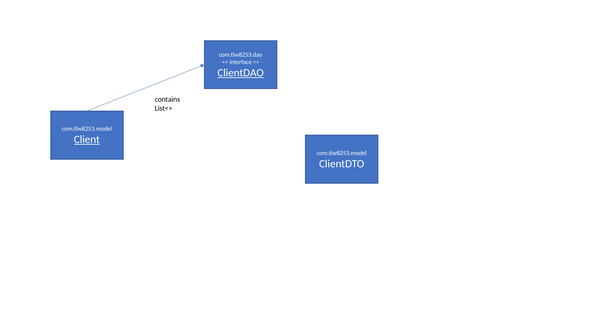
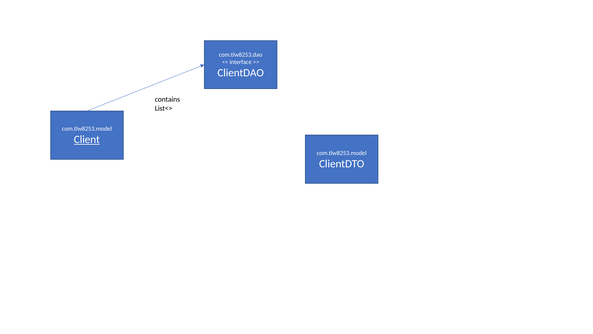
ClientDAO underline: present -> none
